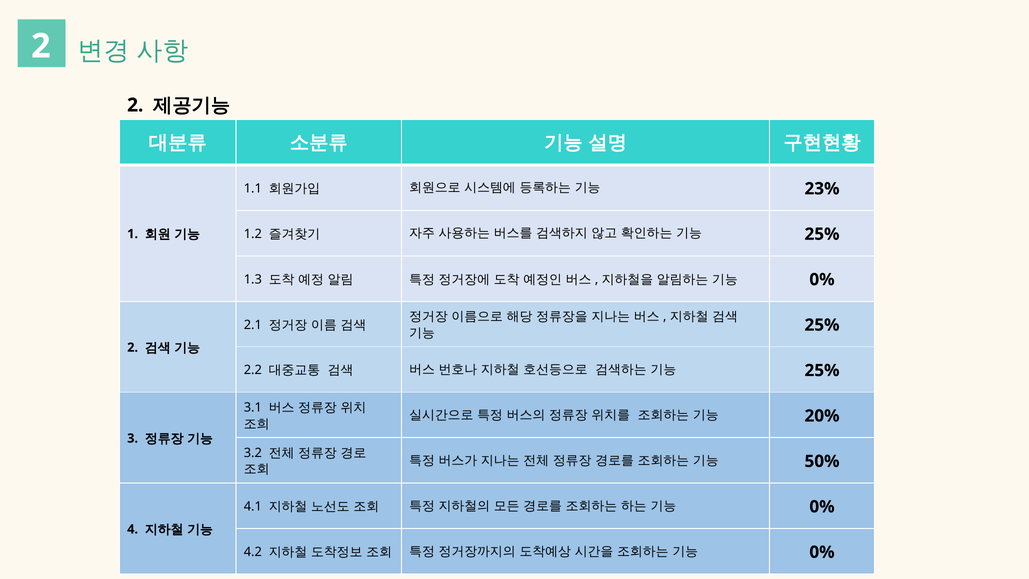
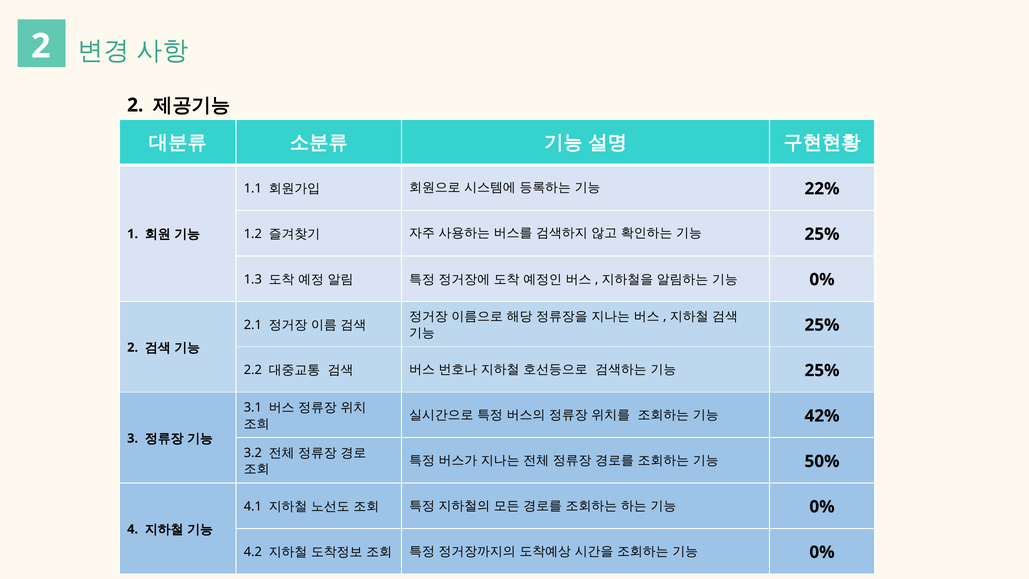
23%: 23% -> 22%
20%: 20% -> 42%
